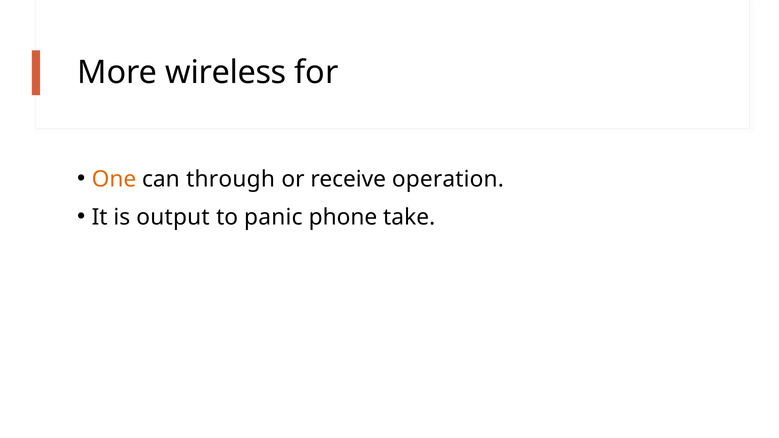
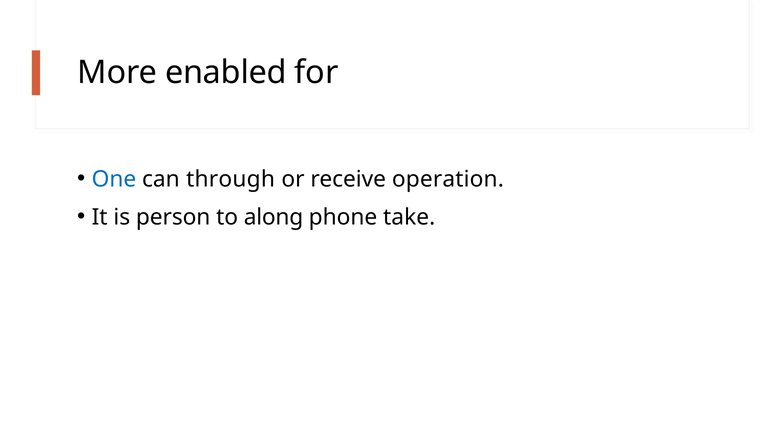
wireless: wireless -> enabled
One colour: orange -> blue
output: output -> person
panic: panic -> along
